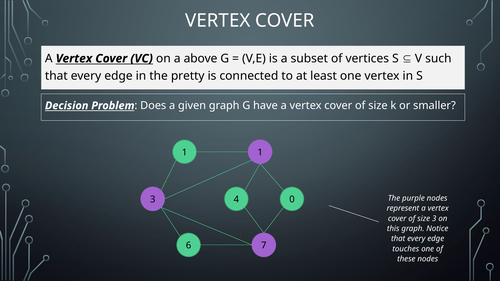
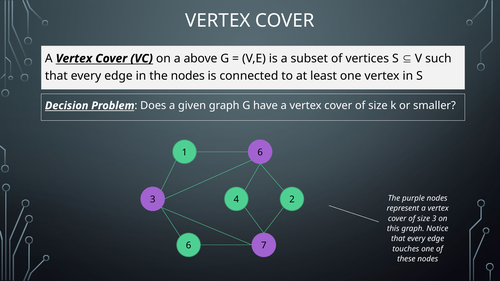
the pretty: pretty -> nodes
1 1: 1 -> 6
0: 0 -> 2
